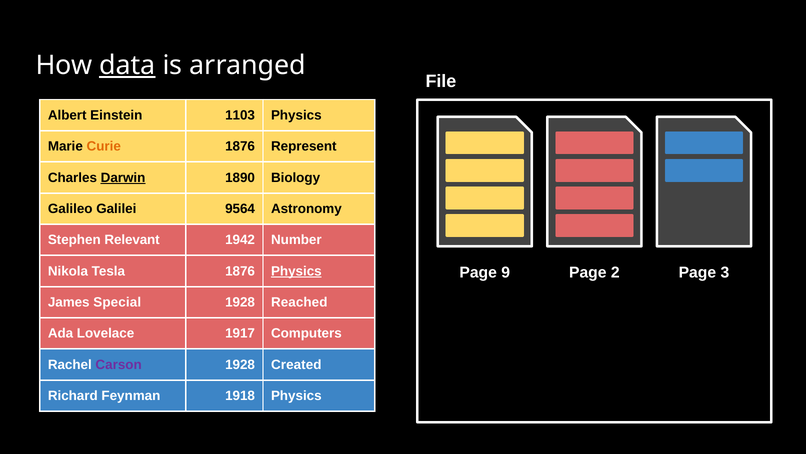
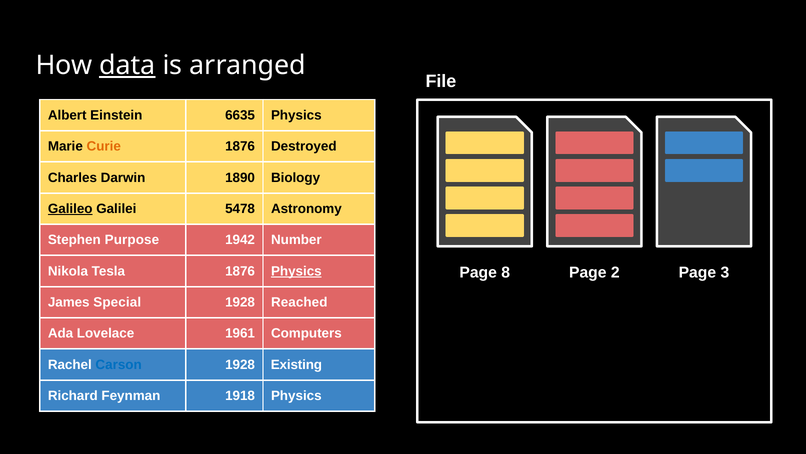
1103: 1103 -> 6635
Represent: Represent -> Destroyed
Darwin underline: present -> none
Galileo underline: none -> present
9564: 9564 -> 5478
Relevant: Relevant -> Purpose
9: 9 -> 8
1917: 1917 -> 1961
Carson colour: purple -> blue
Created: Created -> Existing
